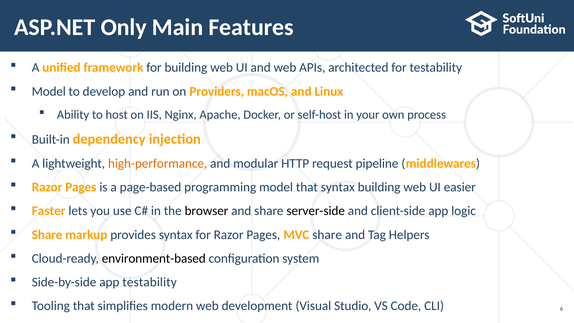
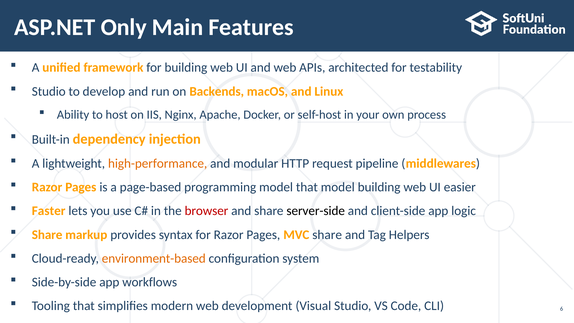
Model at (49, 91): Model -> Studio
Providers: Providers -> Backends
that syntax: syntax -> model
browser colour: black -> red
environment-based colour: black -> orange
app testability: testability -> workflows
